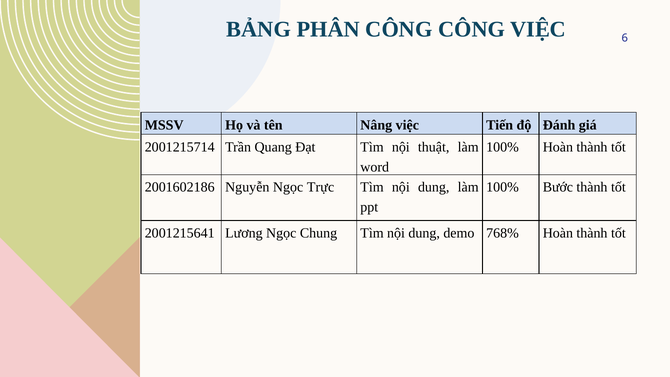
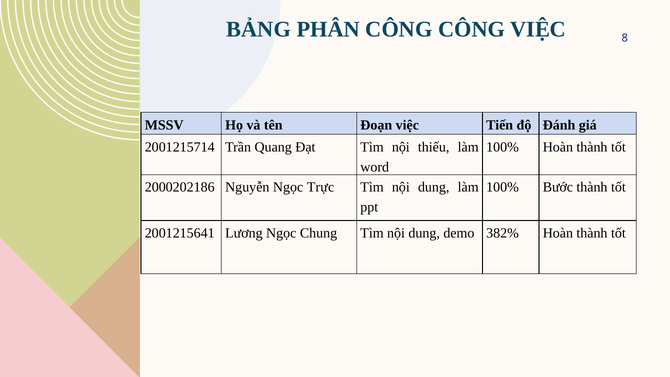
6: 6 -> 8
Nâng: Nâng -> Đoạn
thuật: thuật -> thiếu
2001602186: 2001602186 -> 2000202186
768%: 768% -> 382%
